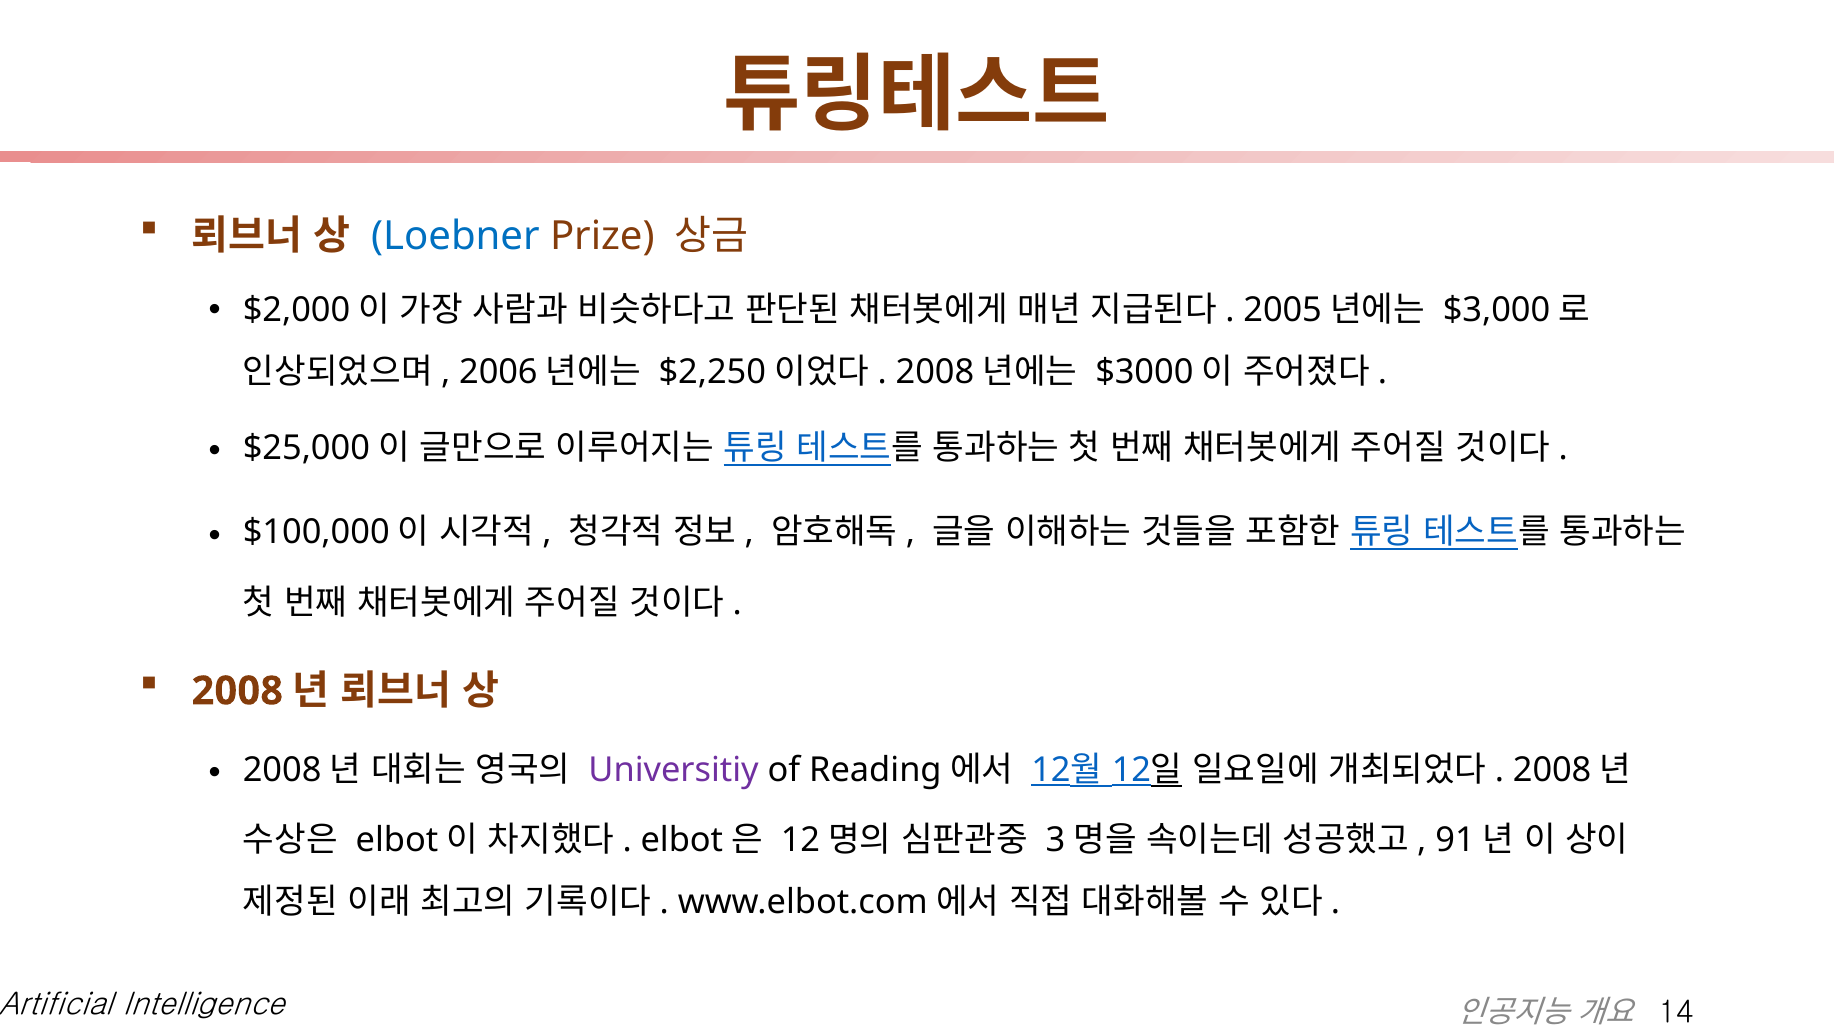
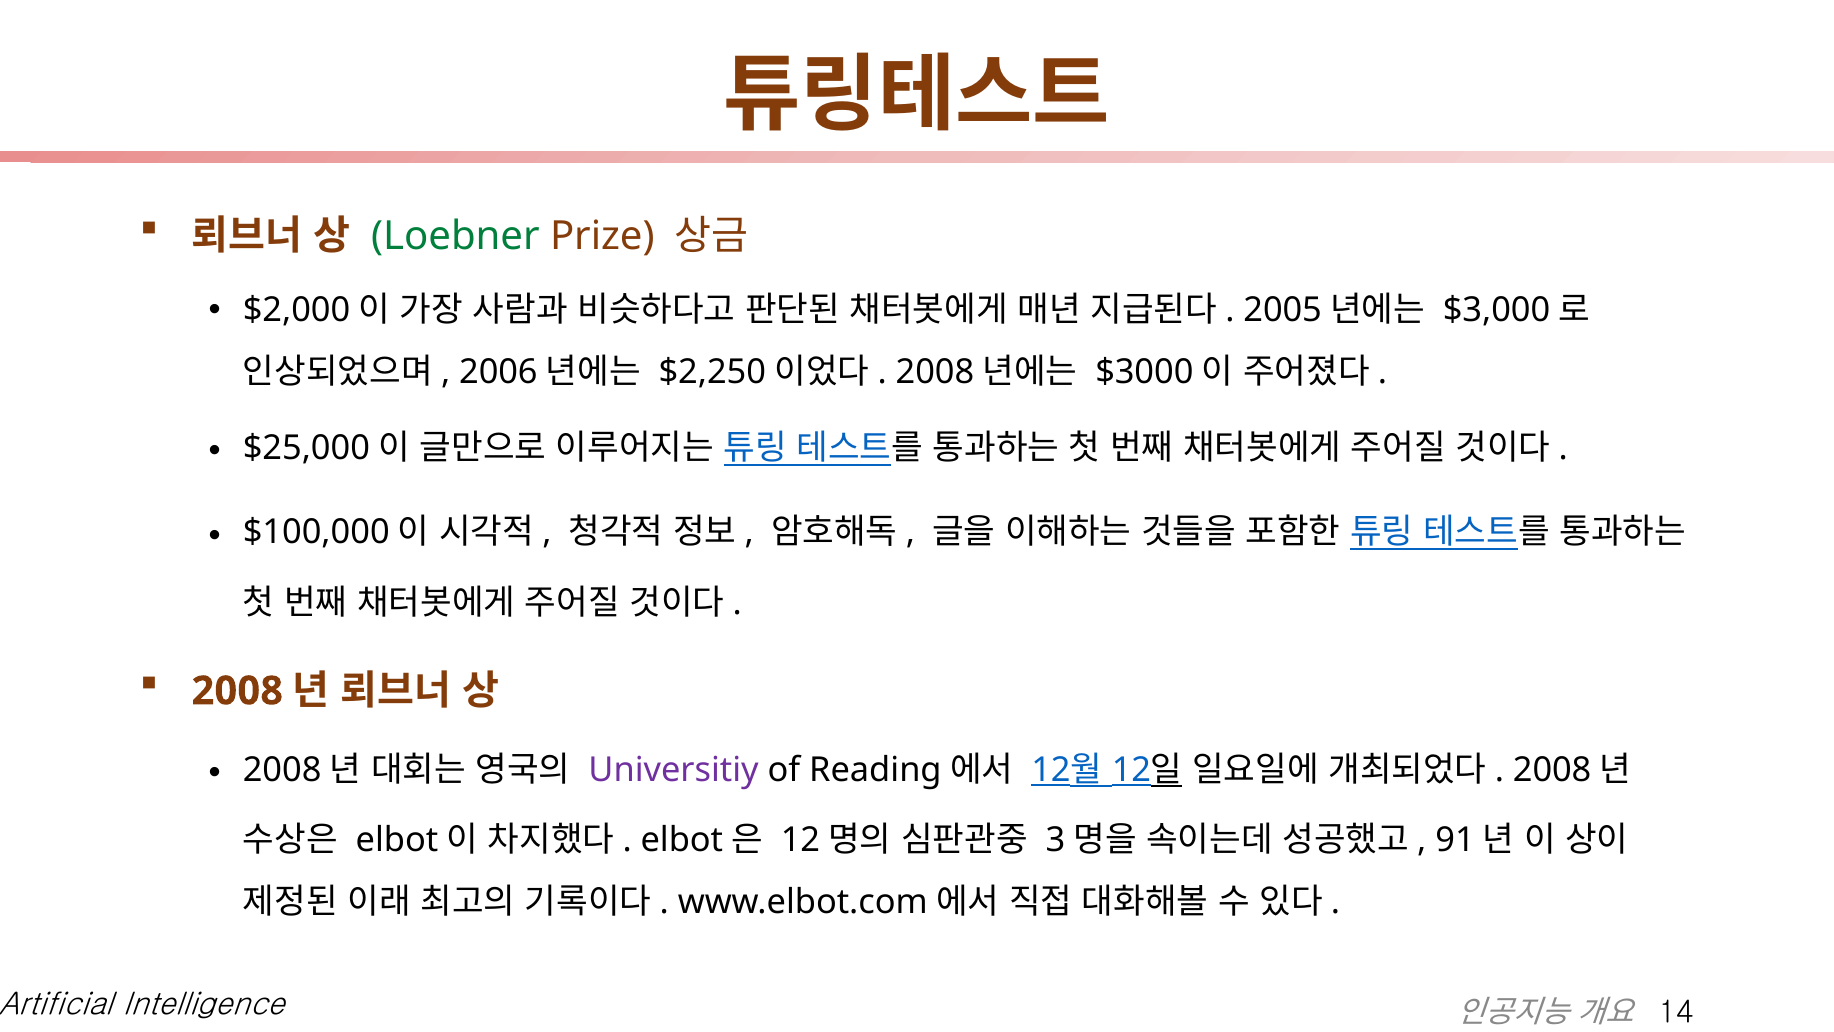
Loebner colour: blue -> green
